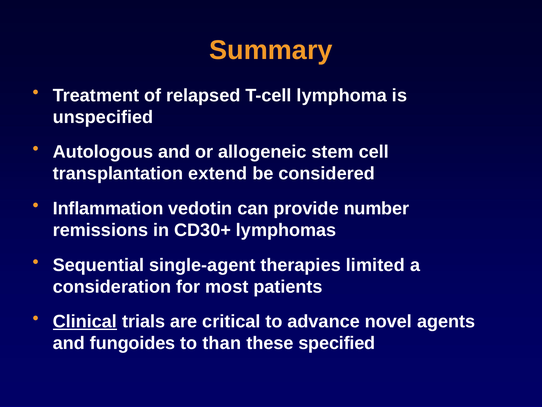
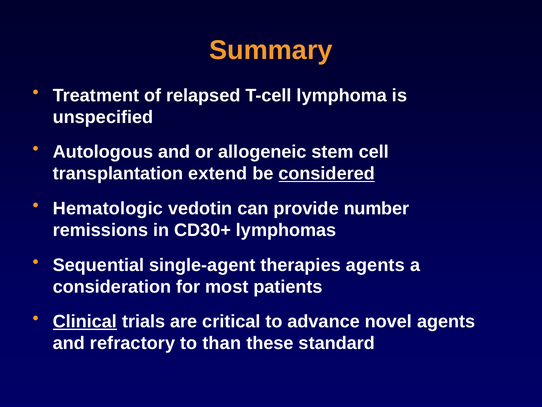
considered underline: none -> present
Inflammation: Inflammation -> Hematologic
therapies limited: limited -> agents
fungoides: fungoides -> refractory
specified: specified -> standard
